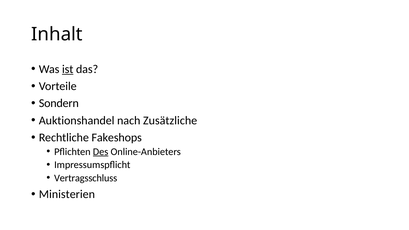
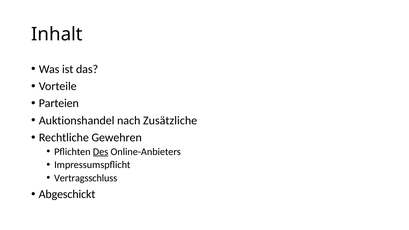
ist underline: present -> none
Sondern: Sondern -> Parteien
Fakeshops: Fakeshops -> Gewehren
Ministerien: Ministerien -> Abgeschickt
